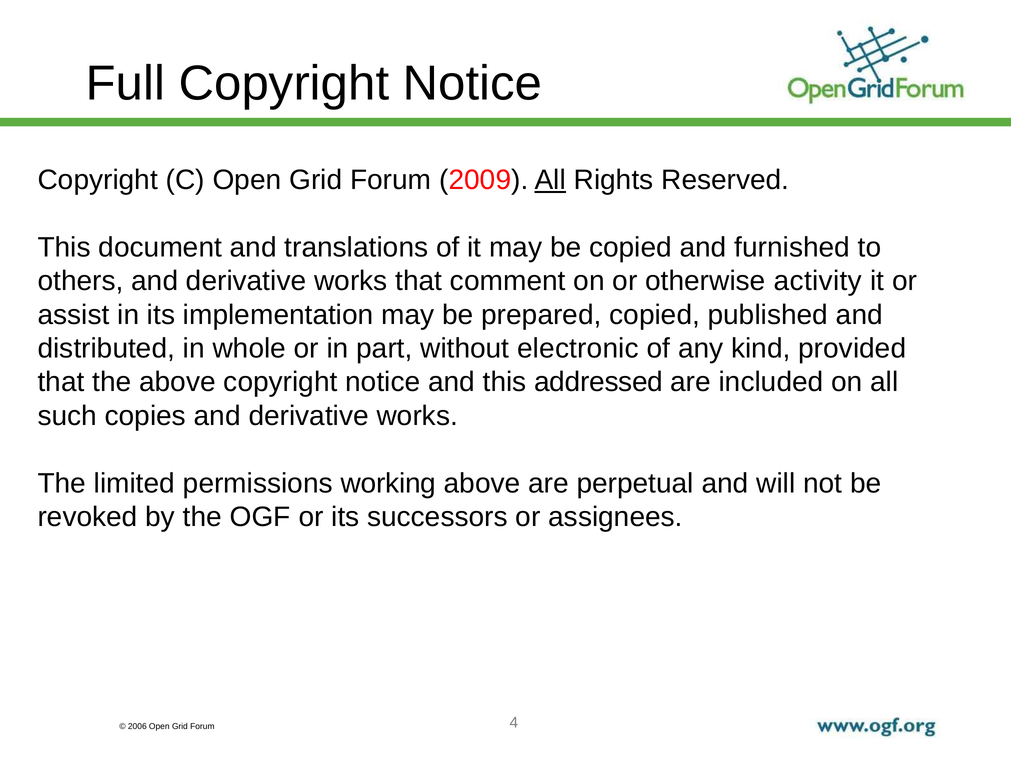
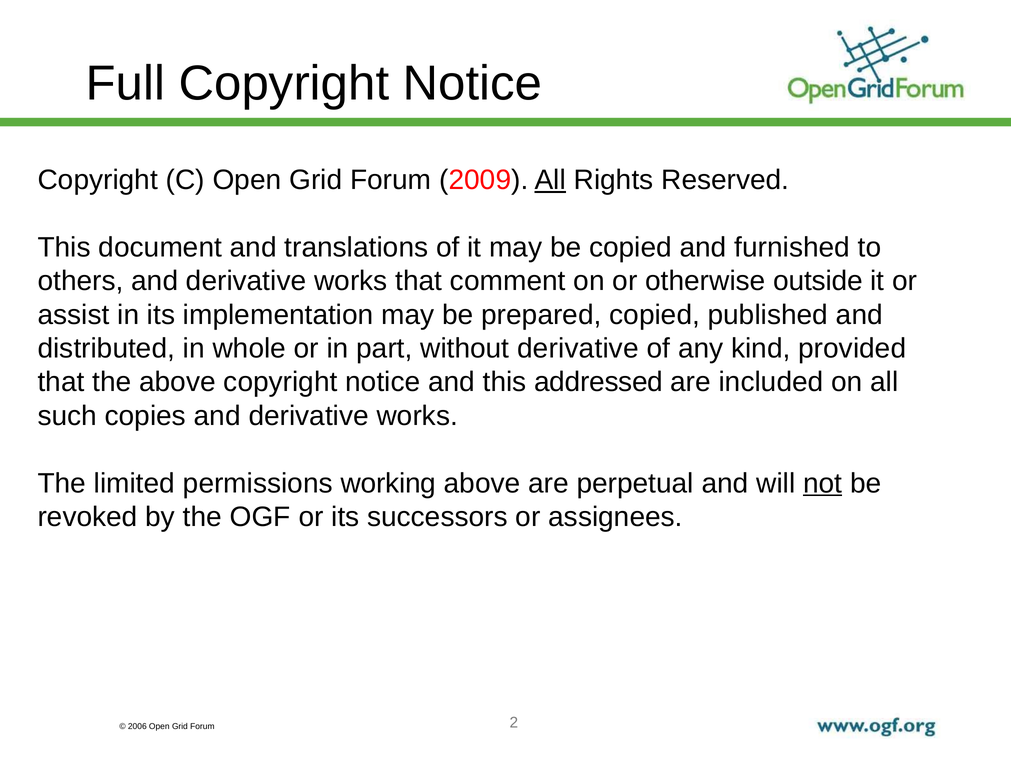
activity: activity -> outside
without electronic: electronic -> derivative
not underline: none -> present
4: 4 -> 2
